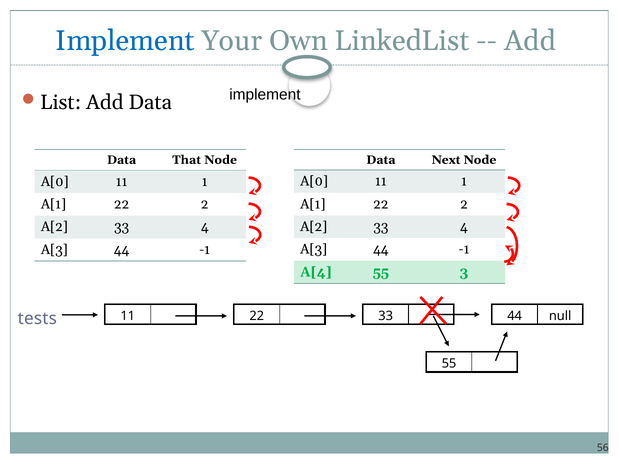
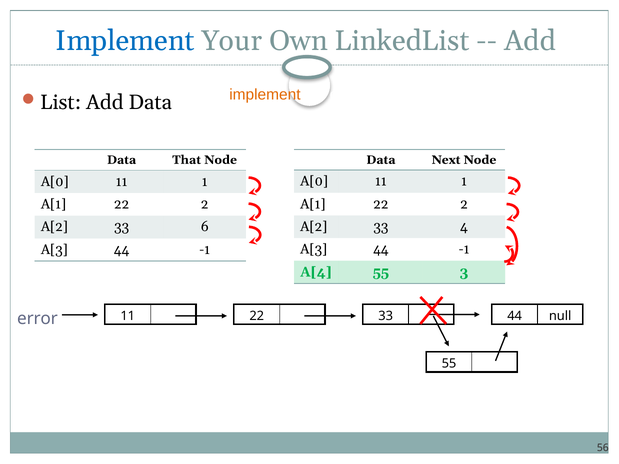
implement at (265, 95) colour: black -> orange
4 at (205, 227): 4 -> 6
tests: tests -> error
